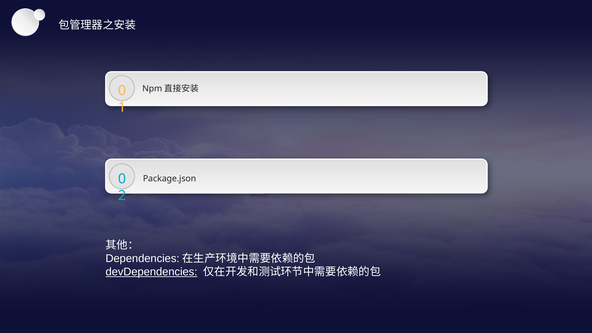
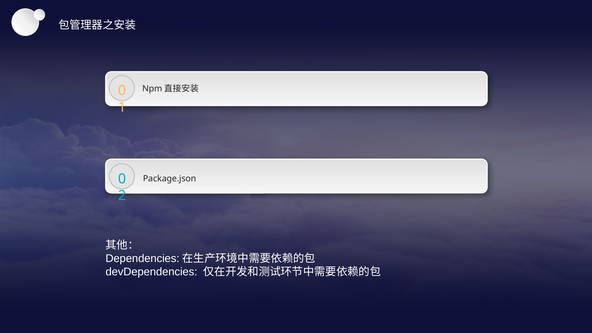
devDependencies underline: present -> none
